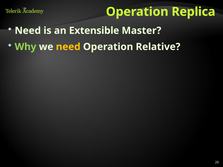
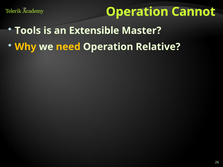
Replica: Replica -> Cannot
Need at (28, 31): Need -> Tools
Why colour: light green -> yellow
